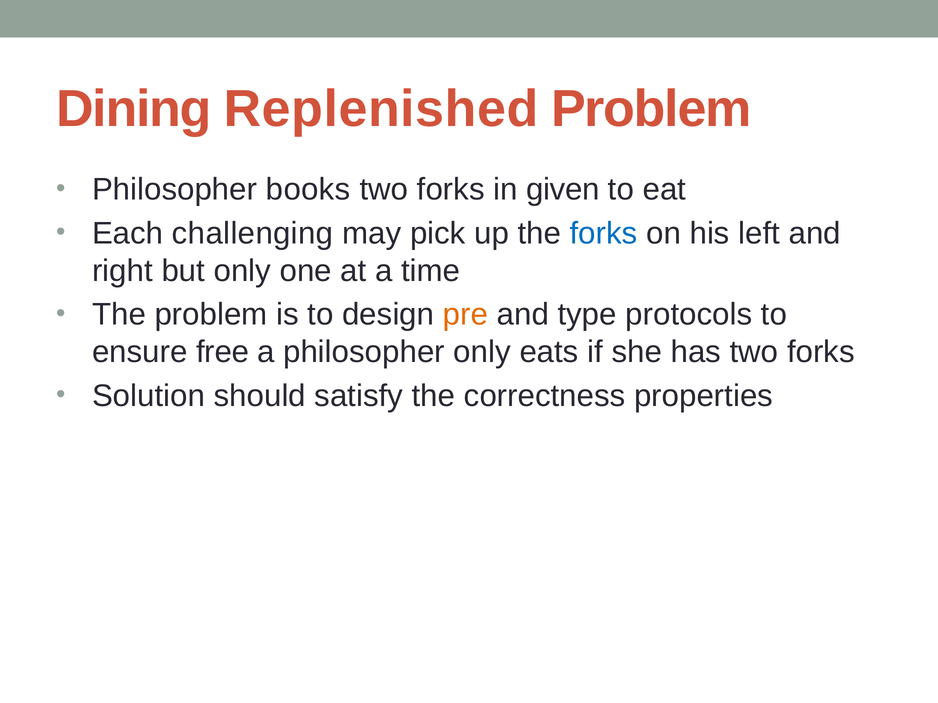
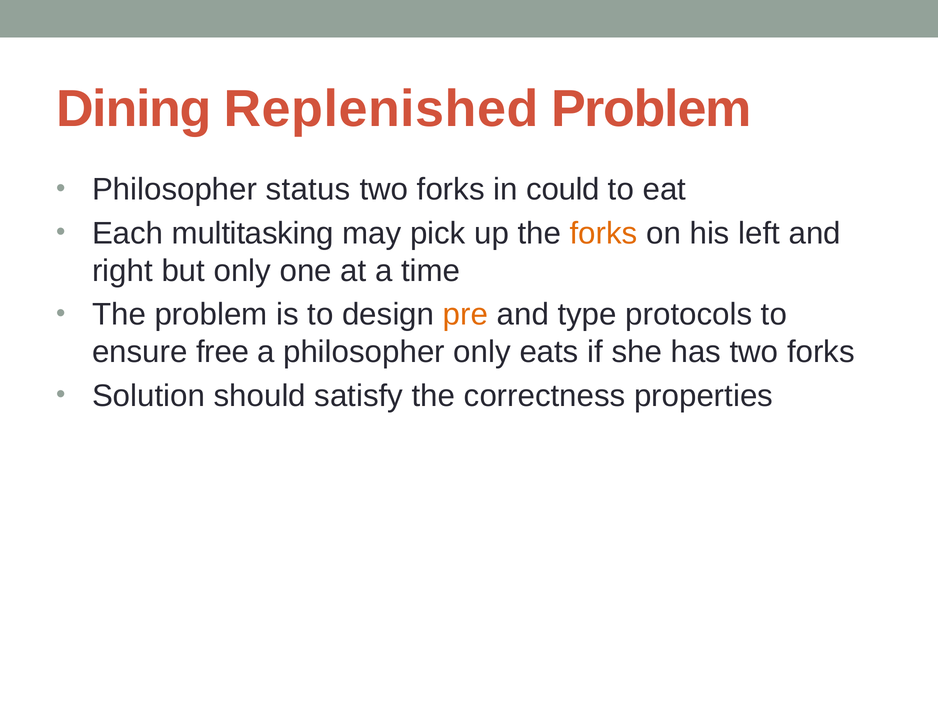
books: books -> status
given: given -> could
challenging: challenging -> multitasking
forks at (604, 234) colour: blue -> orange
